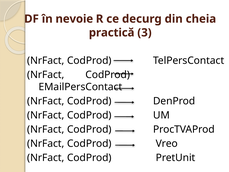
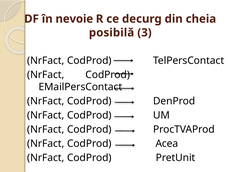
practică: practică -> posibilă
Vreo: Vreo -> Acea
